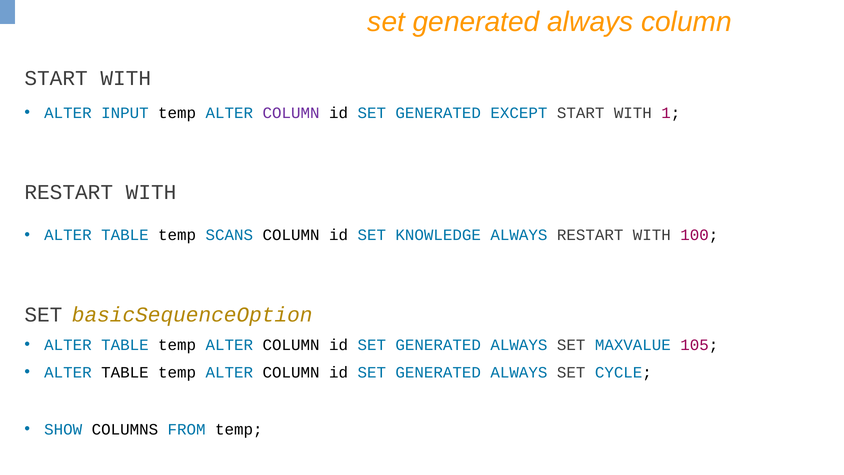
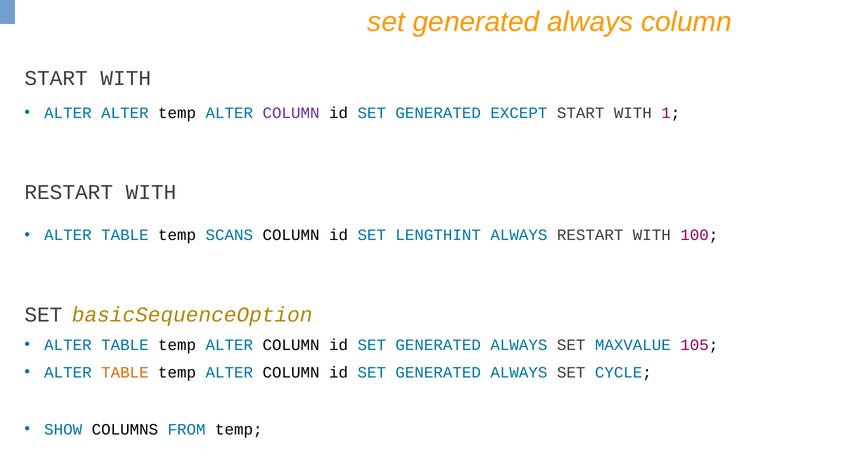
ALTER INPUT: INPUT -> ALTER
KNOWLEDGE: KNOWLEDGE -> LENGTHINT
TABLE at (125, 372) colour: black -> orange
